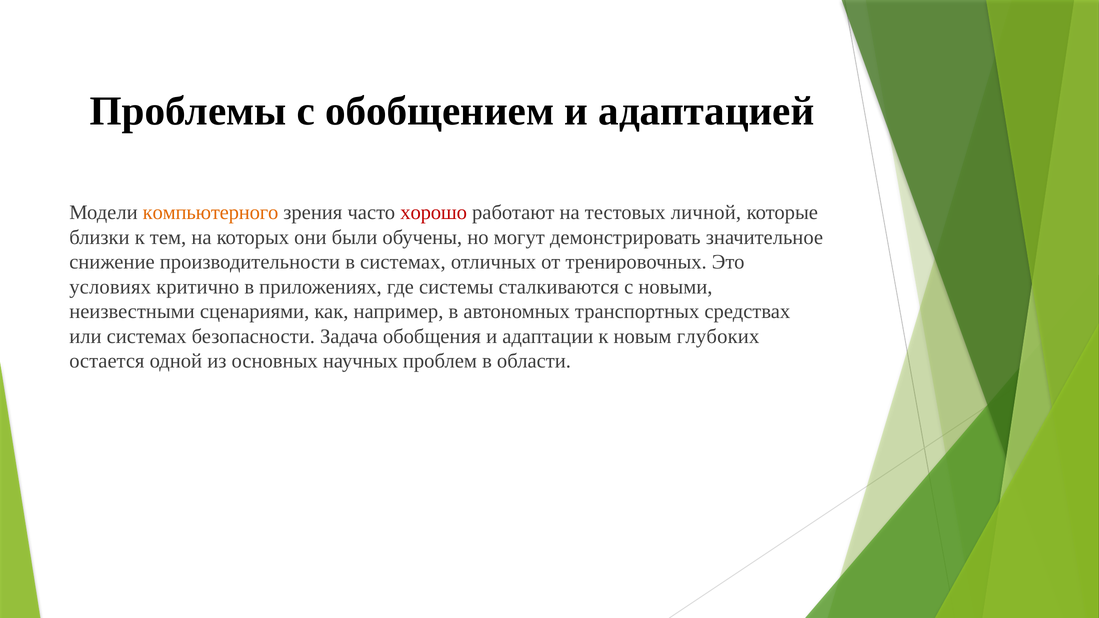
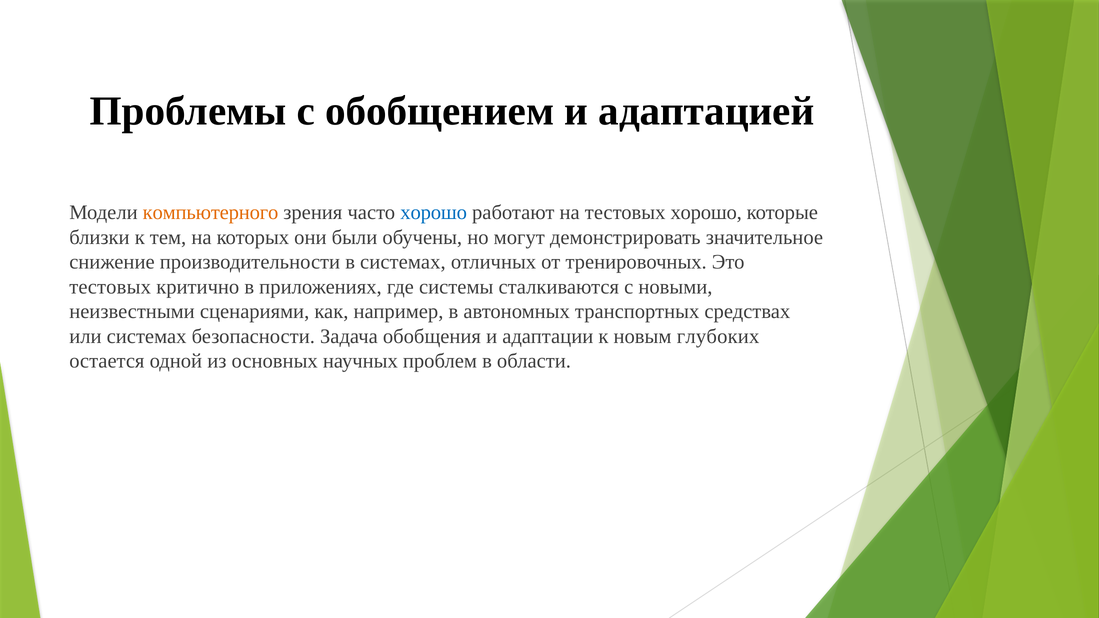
хорошо at (434, 213) colour: red -> blue
тестовых личной: личной -> хорошо
условиях at (110, 287): условиях -> тестовых
